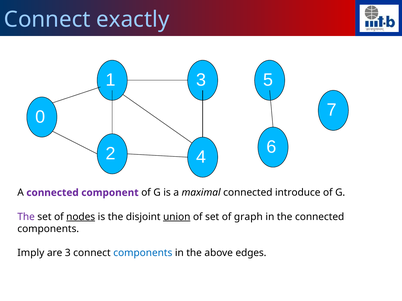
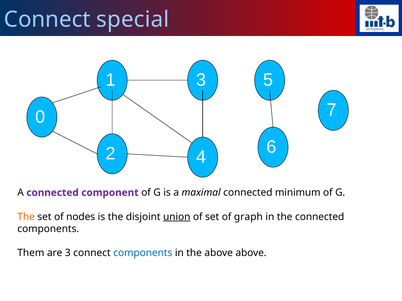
exactly: exactly -> special
introduce: introduce -> minimum
The at (26, 217) colour: purple -> orange
nodes underline: present -> none
Imply: Imply -> Them
above edges: edges -> above
